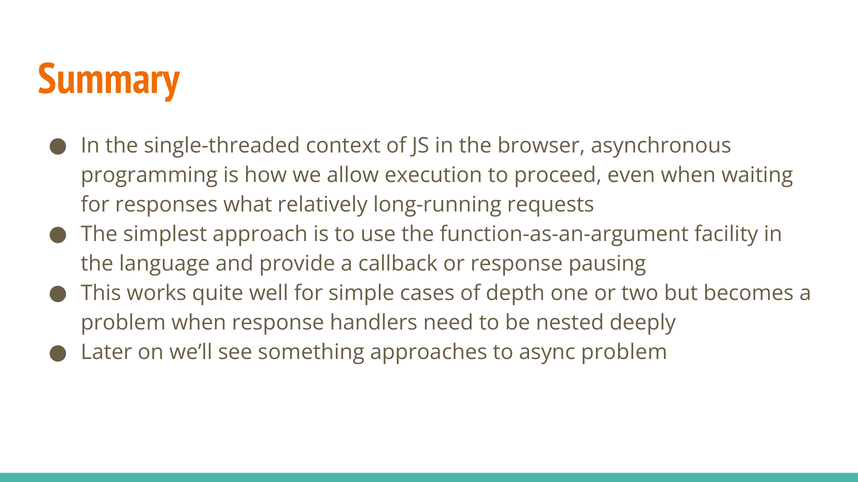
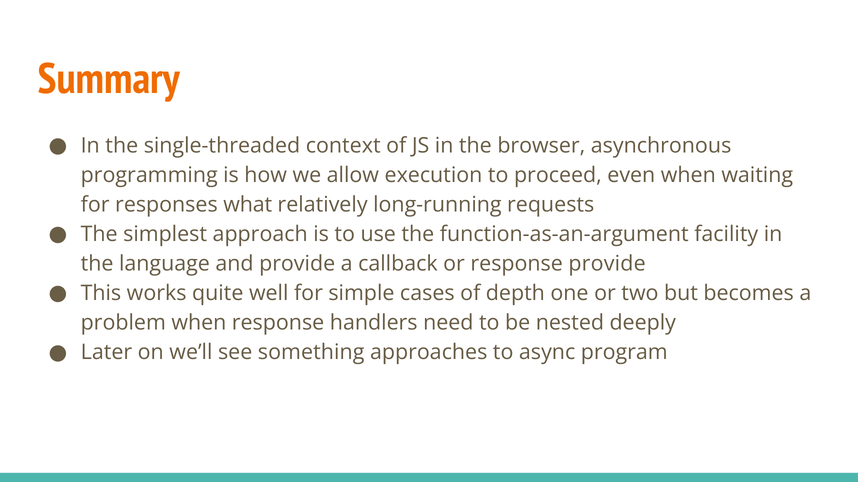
response pausing: pausing -> provide
async problem: problem -> program
